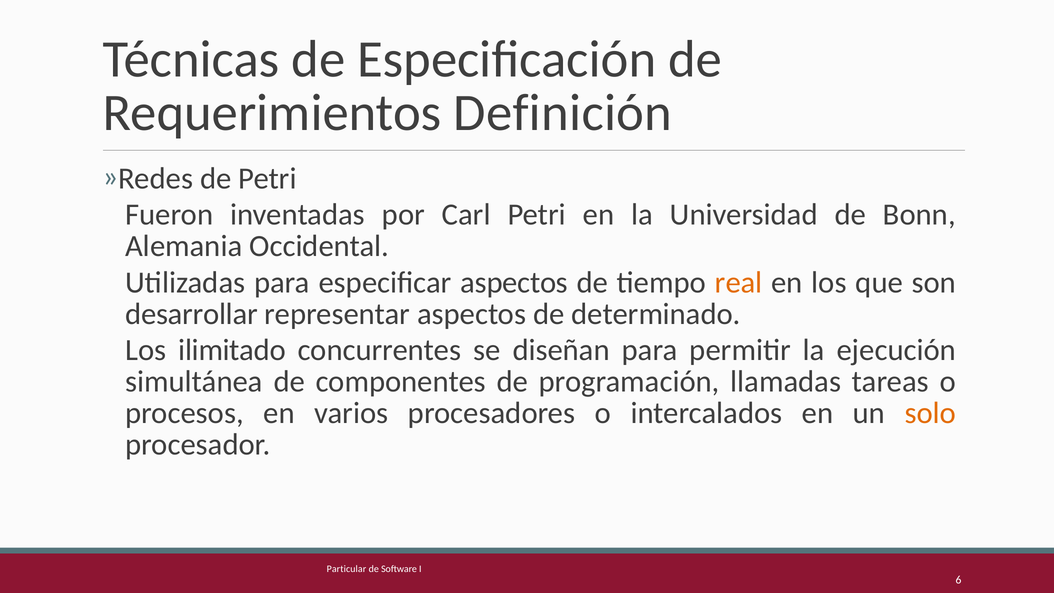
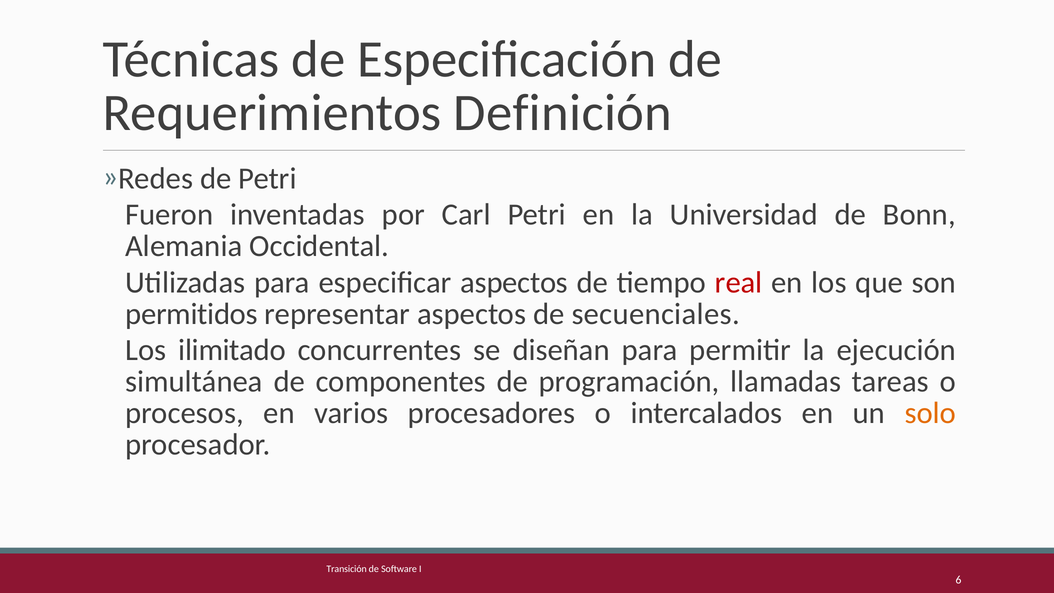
real colour: orange -> red
desarrollar: desarrollar -> permitidos
determinado: determinado -> secuenciales
Particular: Particular -> Transición
